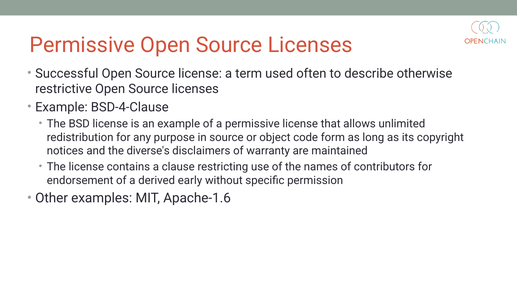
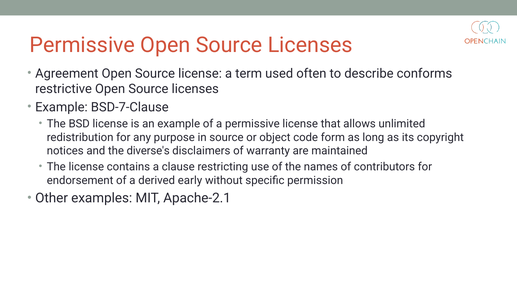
Successful: Successful -> Agreement
otherwise: otherwise -> conforms
BSD-4-Clause: BSD-4-Clause -> BSD-7-Clause
Apache-1.6: Apache-1.6 -> Apache-2.1
